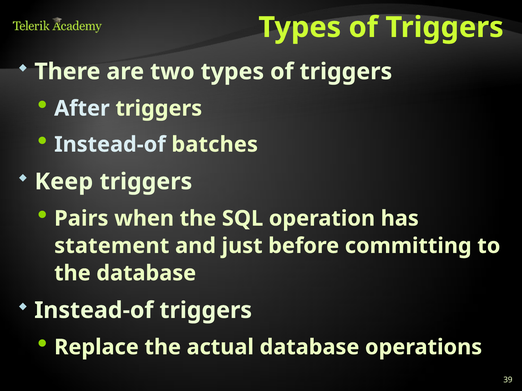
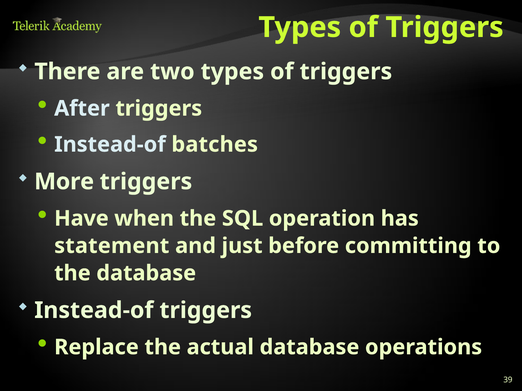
Keep: Keep -> More
Pairs: Pairs -> Have
